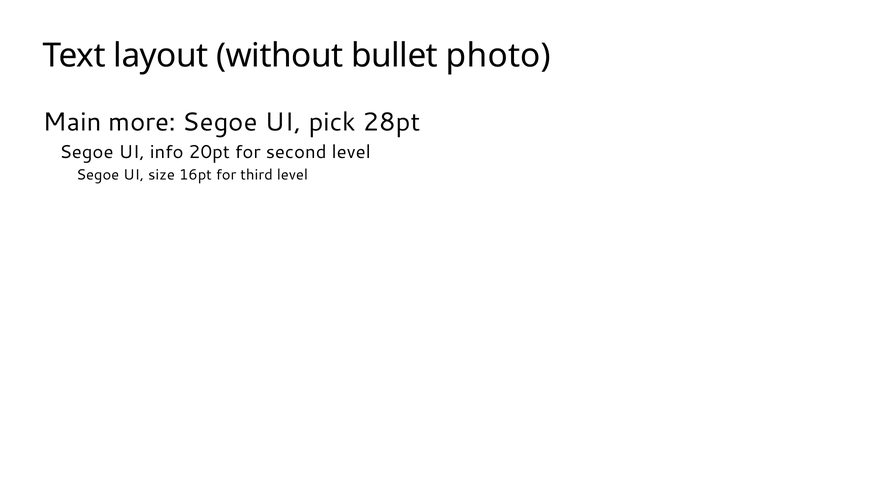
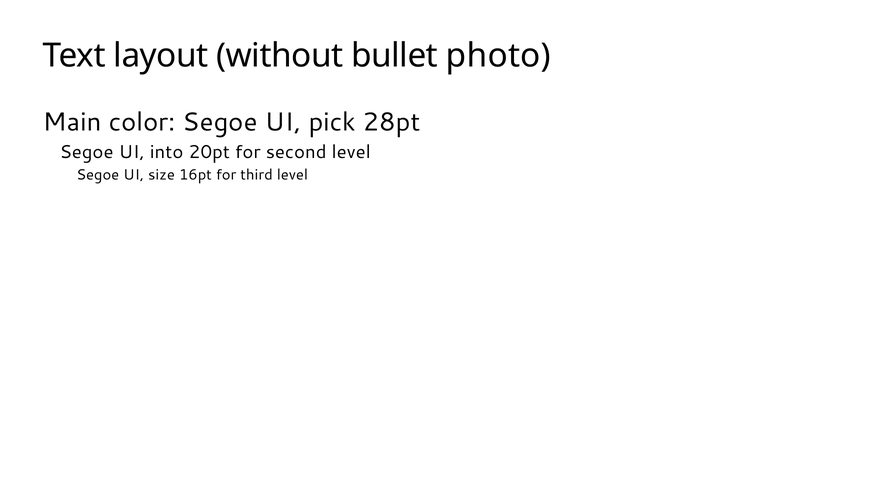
more: more -> color
info: info -> into
